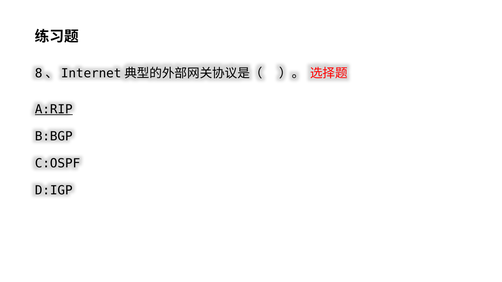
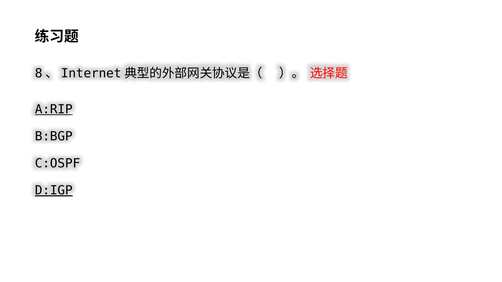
D:IGP underline: none -> present
